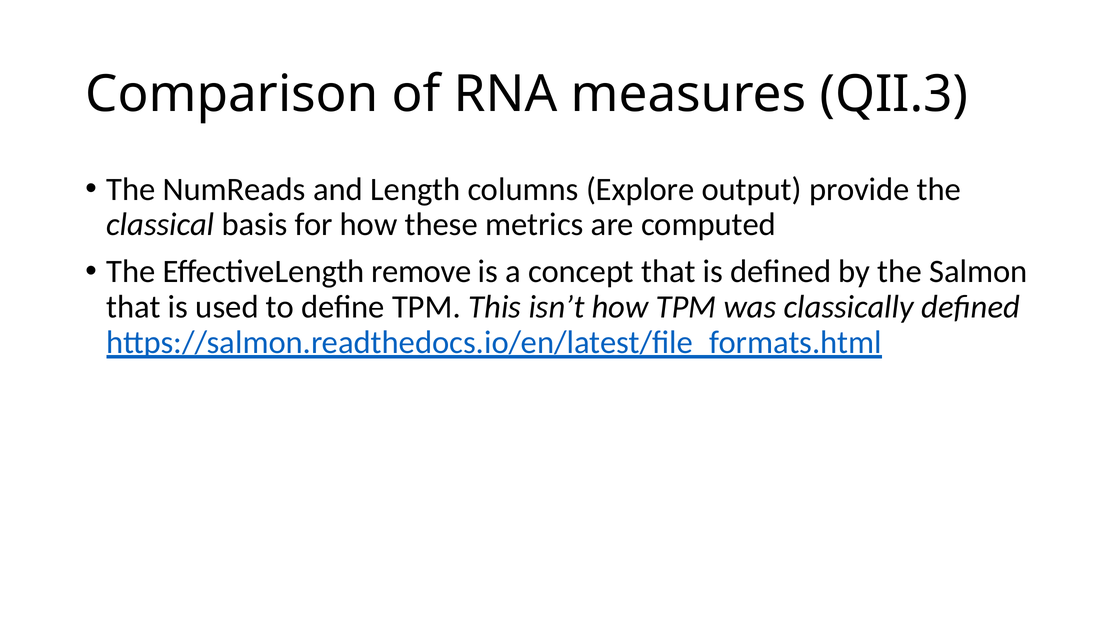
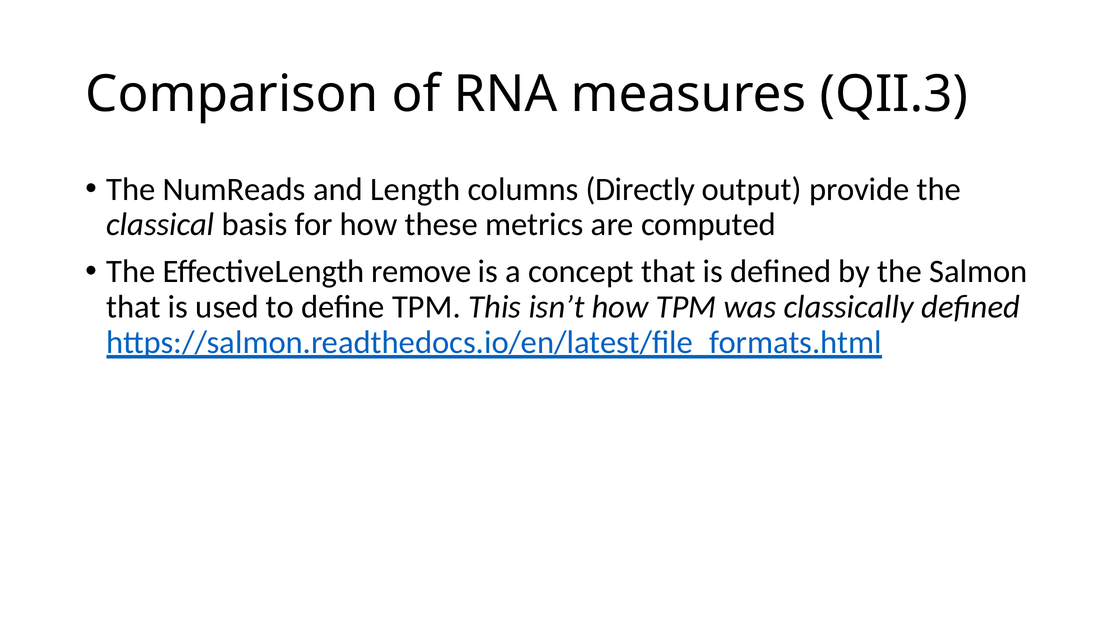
Explore: Explore -> Directly
